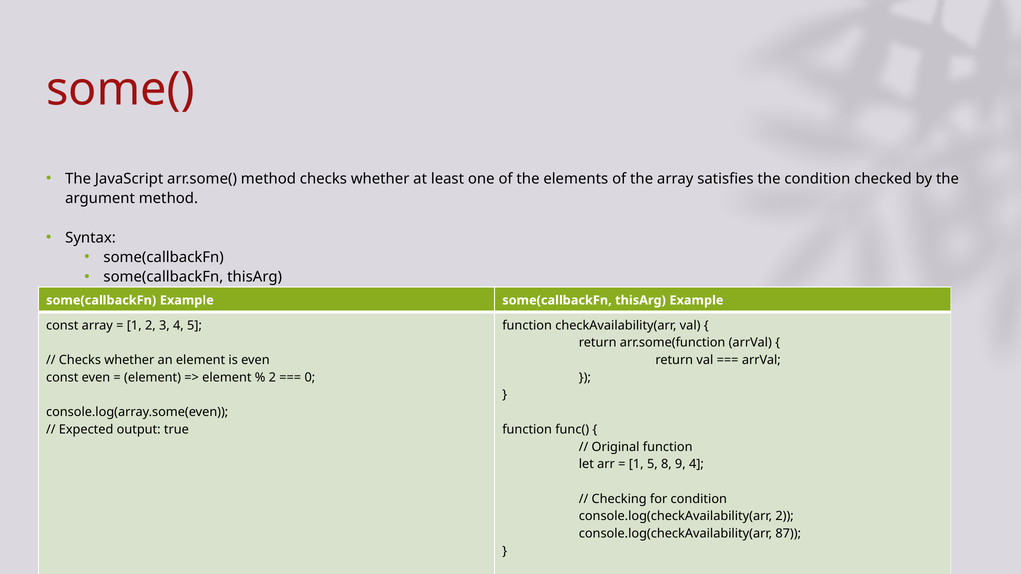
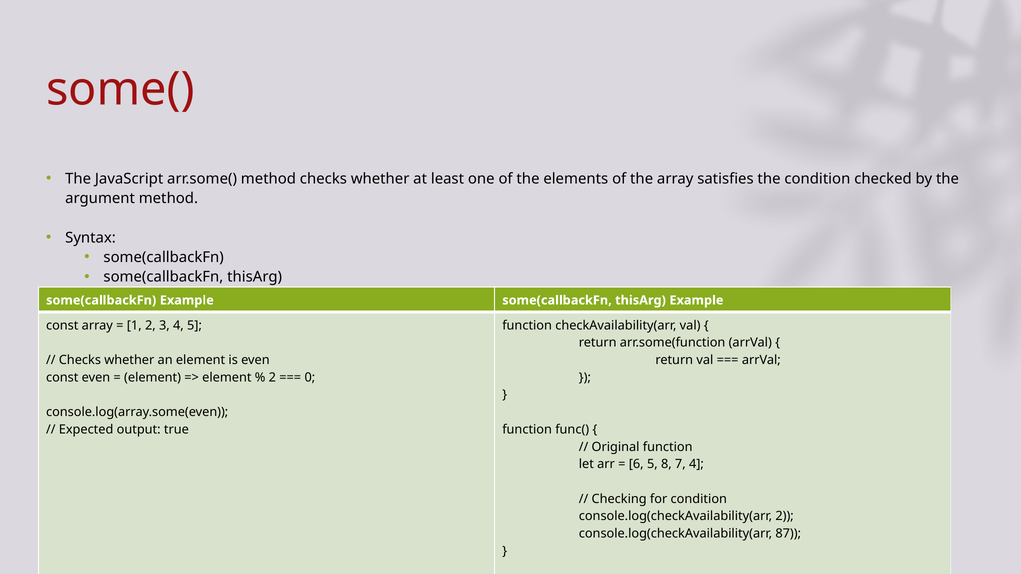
1 at (636, 464): 1 -> 6
9: 9 -> 7
